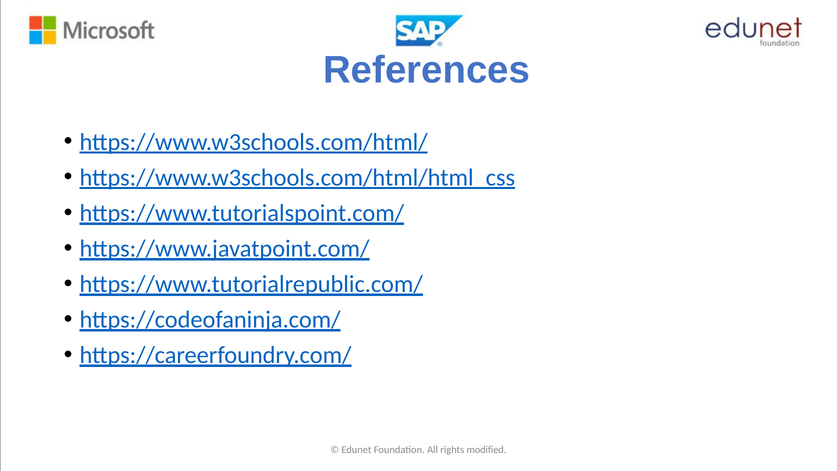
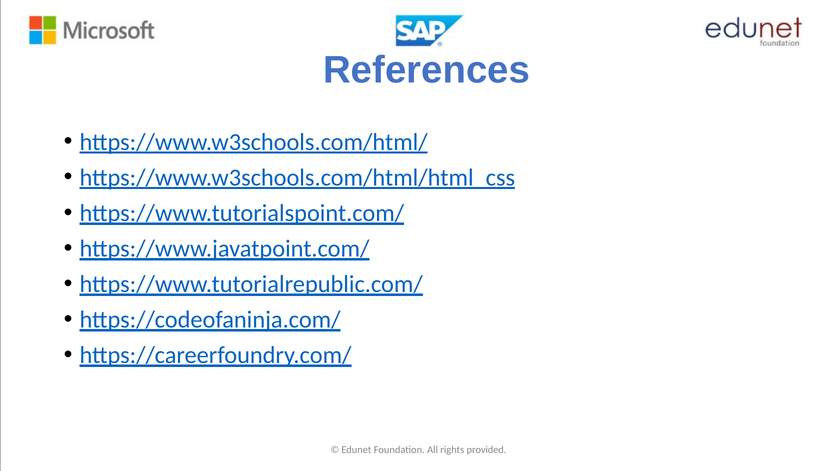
modified: modified -> provided
